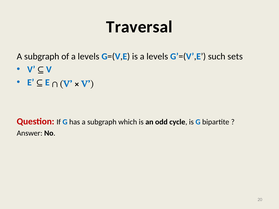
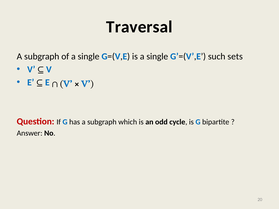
of a levels: levels -> single
is a levels: levels -> single
